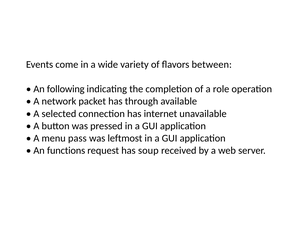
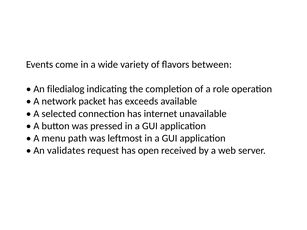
following: following -> filedialog
through: through -> exceeds
pass: pass -> path
functions: functions -> validates
soup: soup -> open
